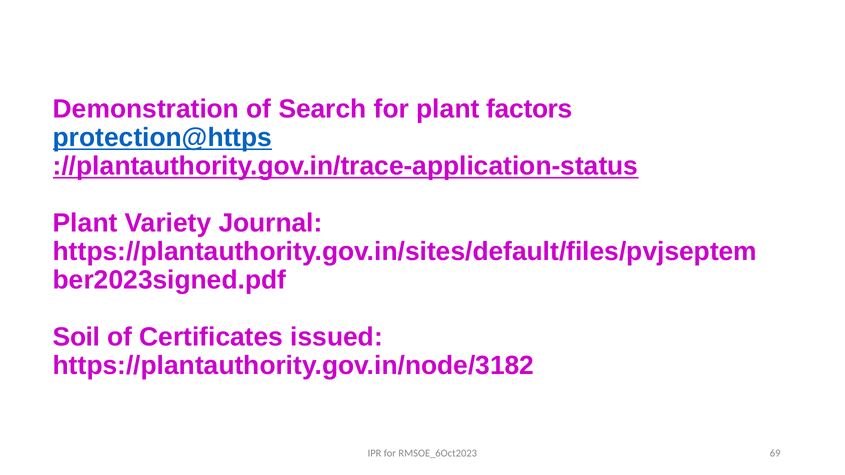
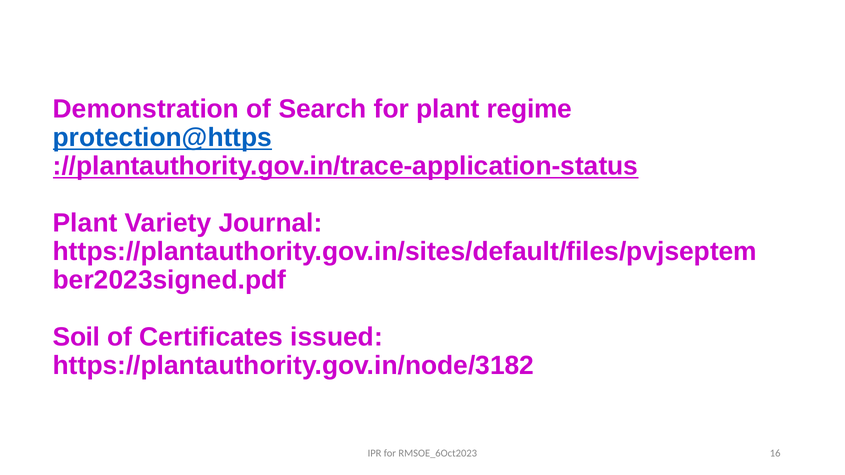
factors: factors -> regime
69: 69 -> 16
